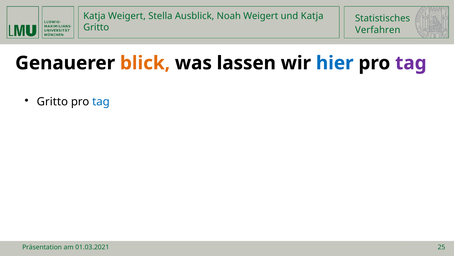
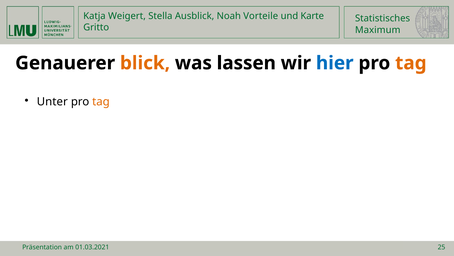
Noah Weigert: Weigert -> Vorteile
und Katja: Katja -> Karte
Verfahren: Verfahren -> Maximum
tag at (411, 63) colour: purple -> orange
Gritto at (52, 101): Gritto -> Unter
tag at (101, 101) colour: blue -> orange
